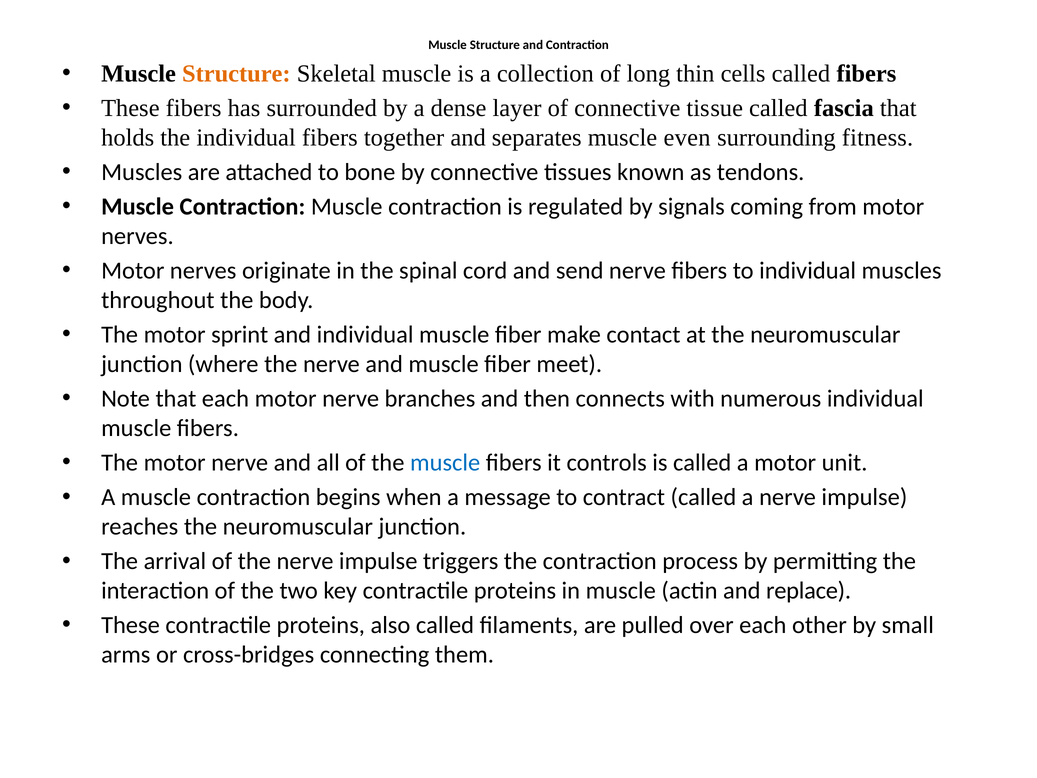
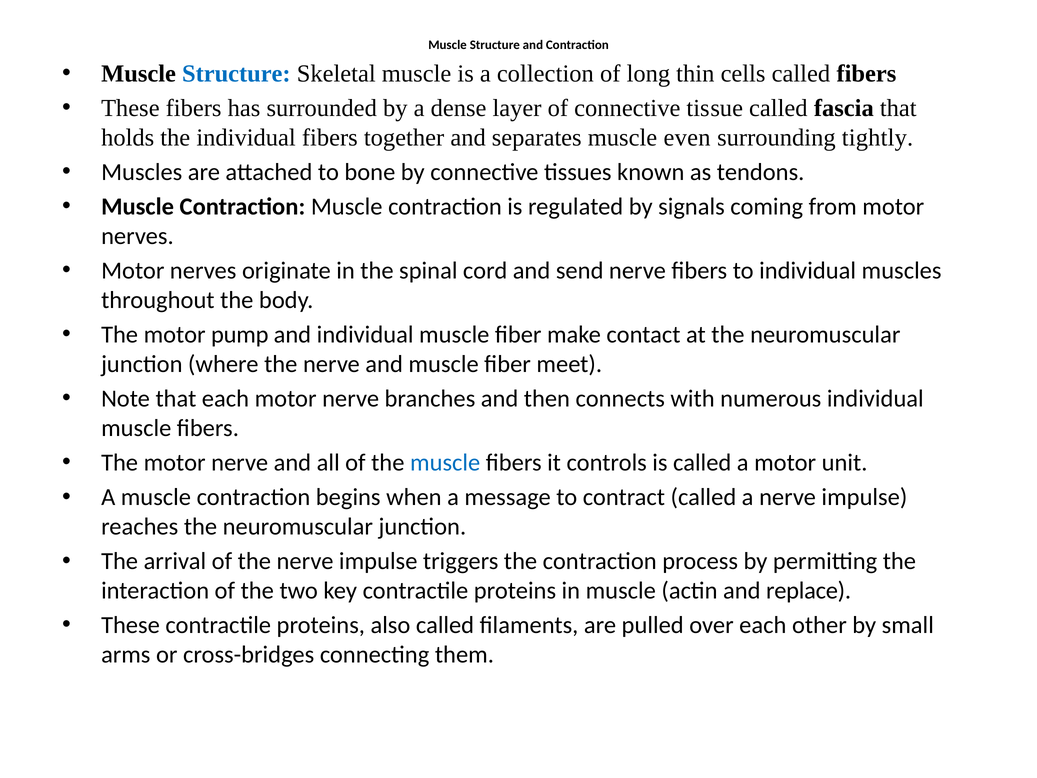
Structure at (236, 73) colour: orange -> blue
fitness: fitness -> tightly
sprint: sprint -> pump
